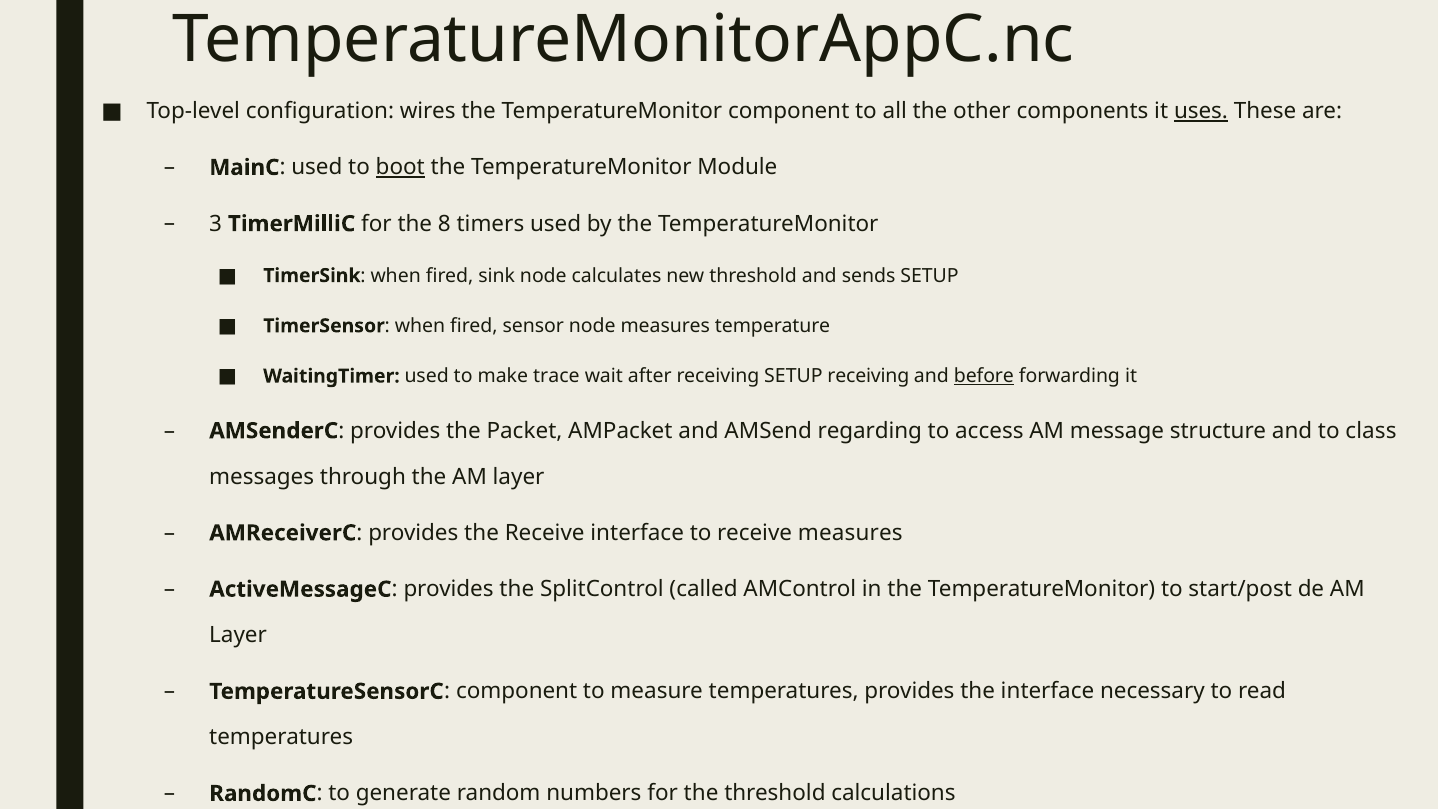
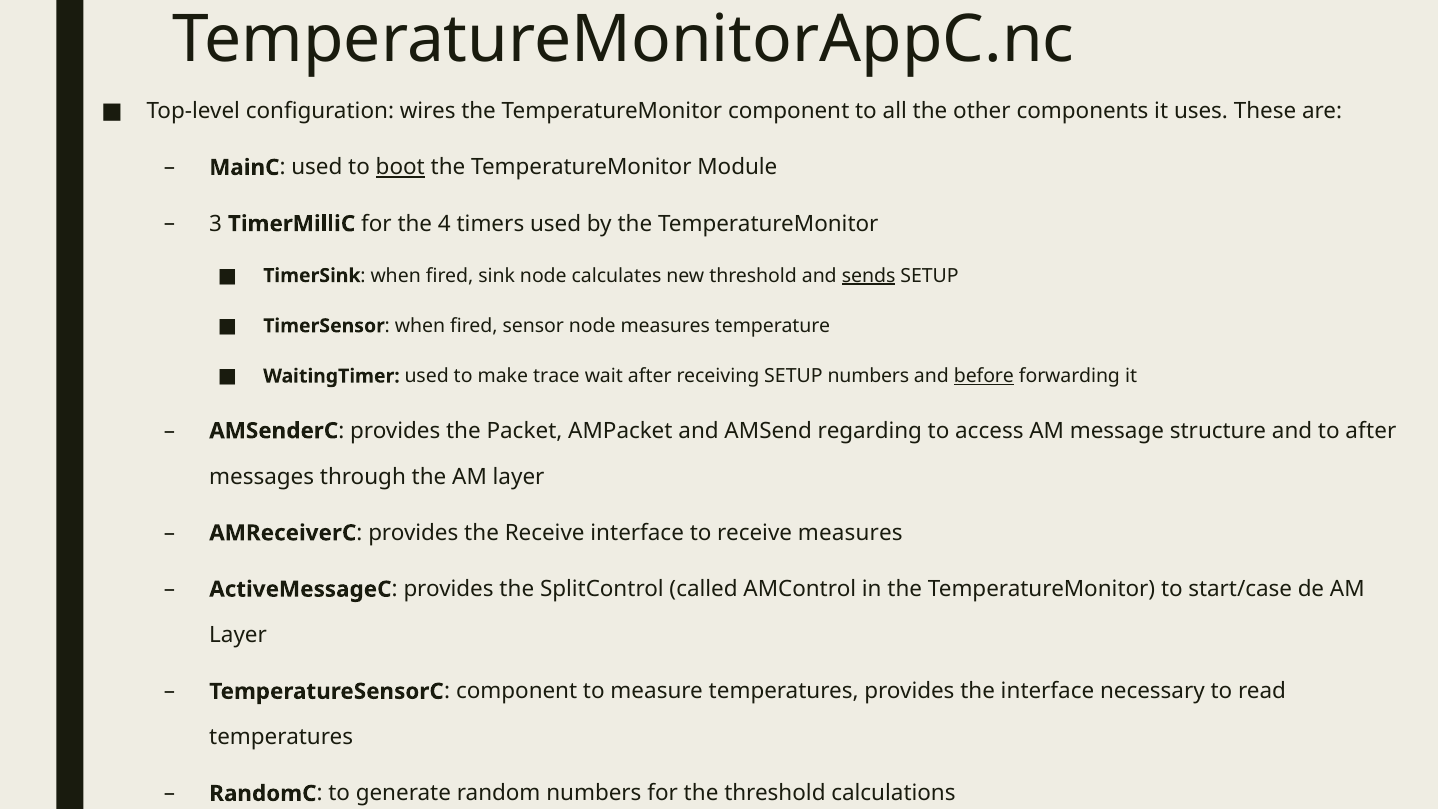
uses underline: present -> none
8: 8 -> 4
sends underline: none -> present
SETUP receiving: receiving -> numbers
to class: class -> after
start/post: start/post -> start/case
